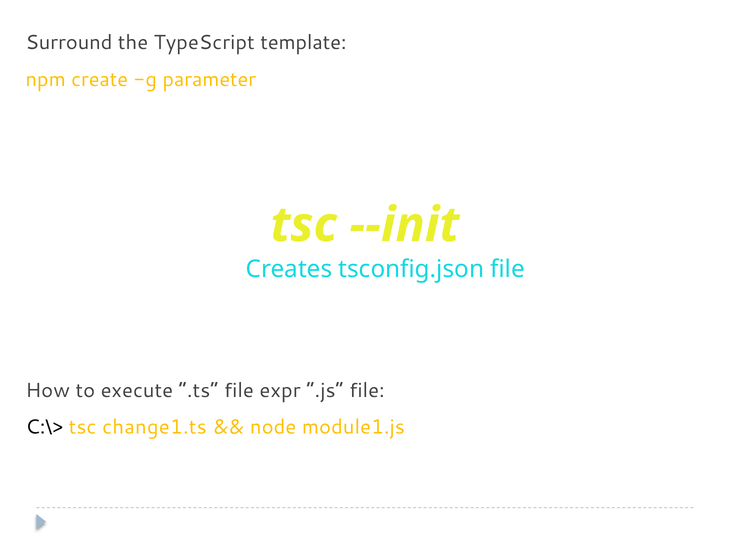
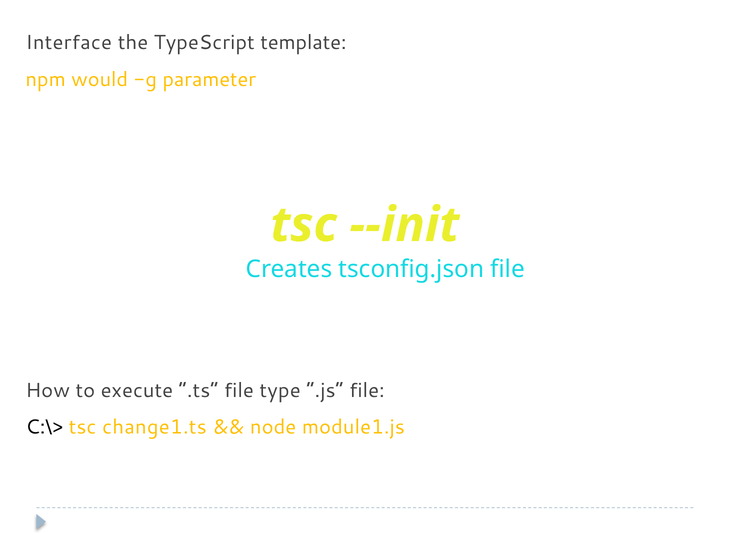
Surround: Surround -> Interface
create: create -> would
expr: expr -> type
